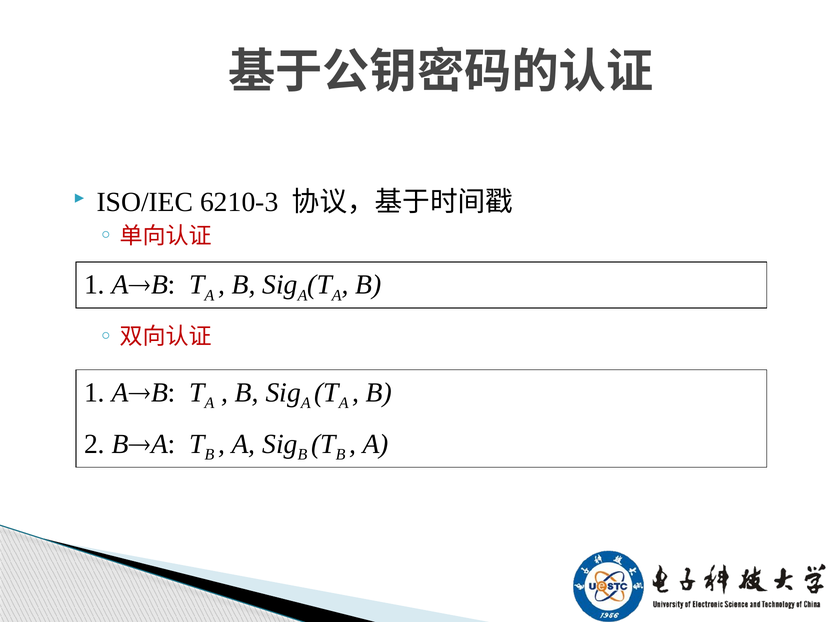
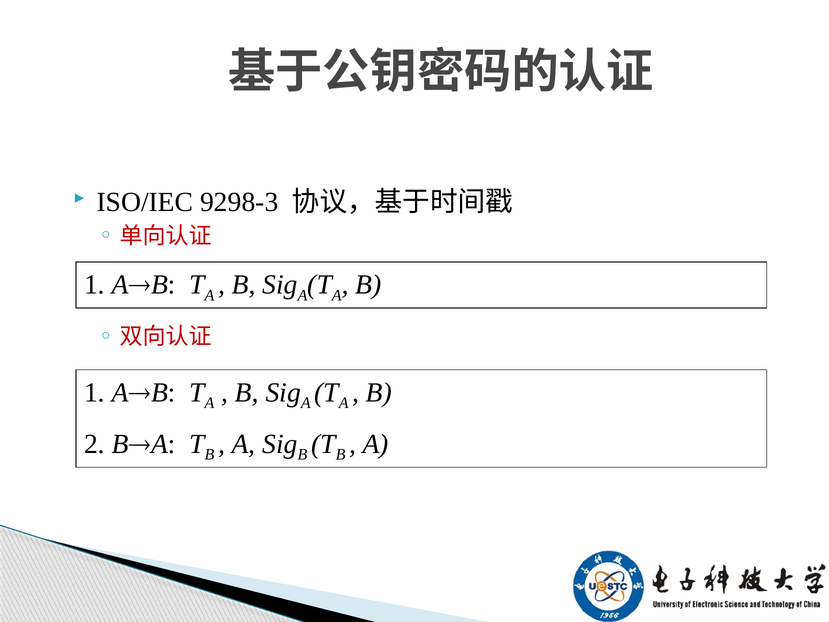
6210-3: 6210-3 -> 9298-3
